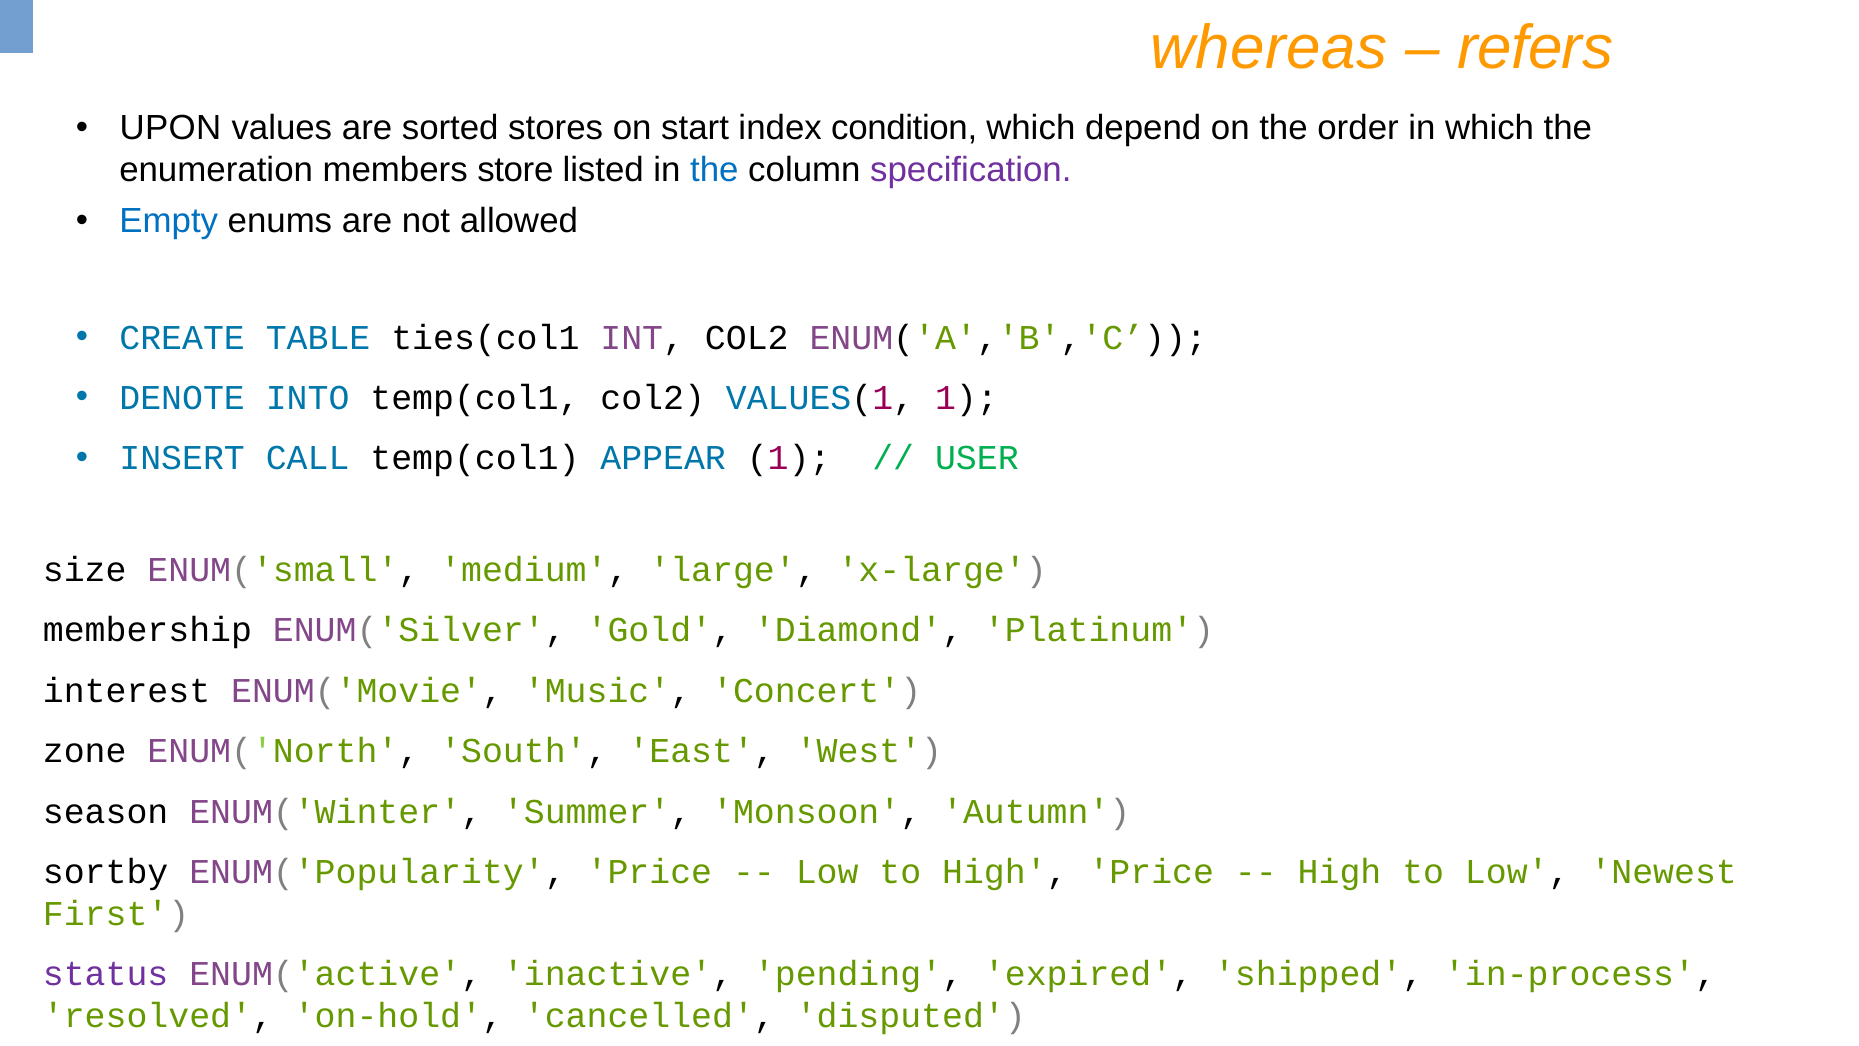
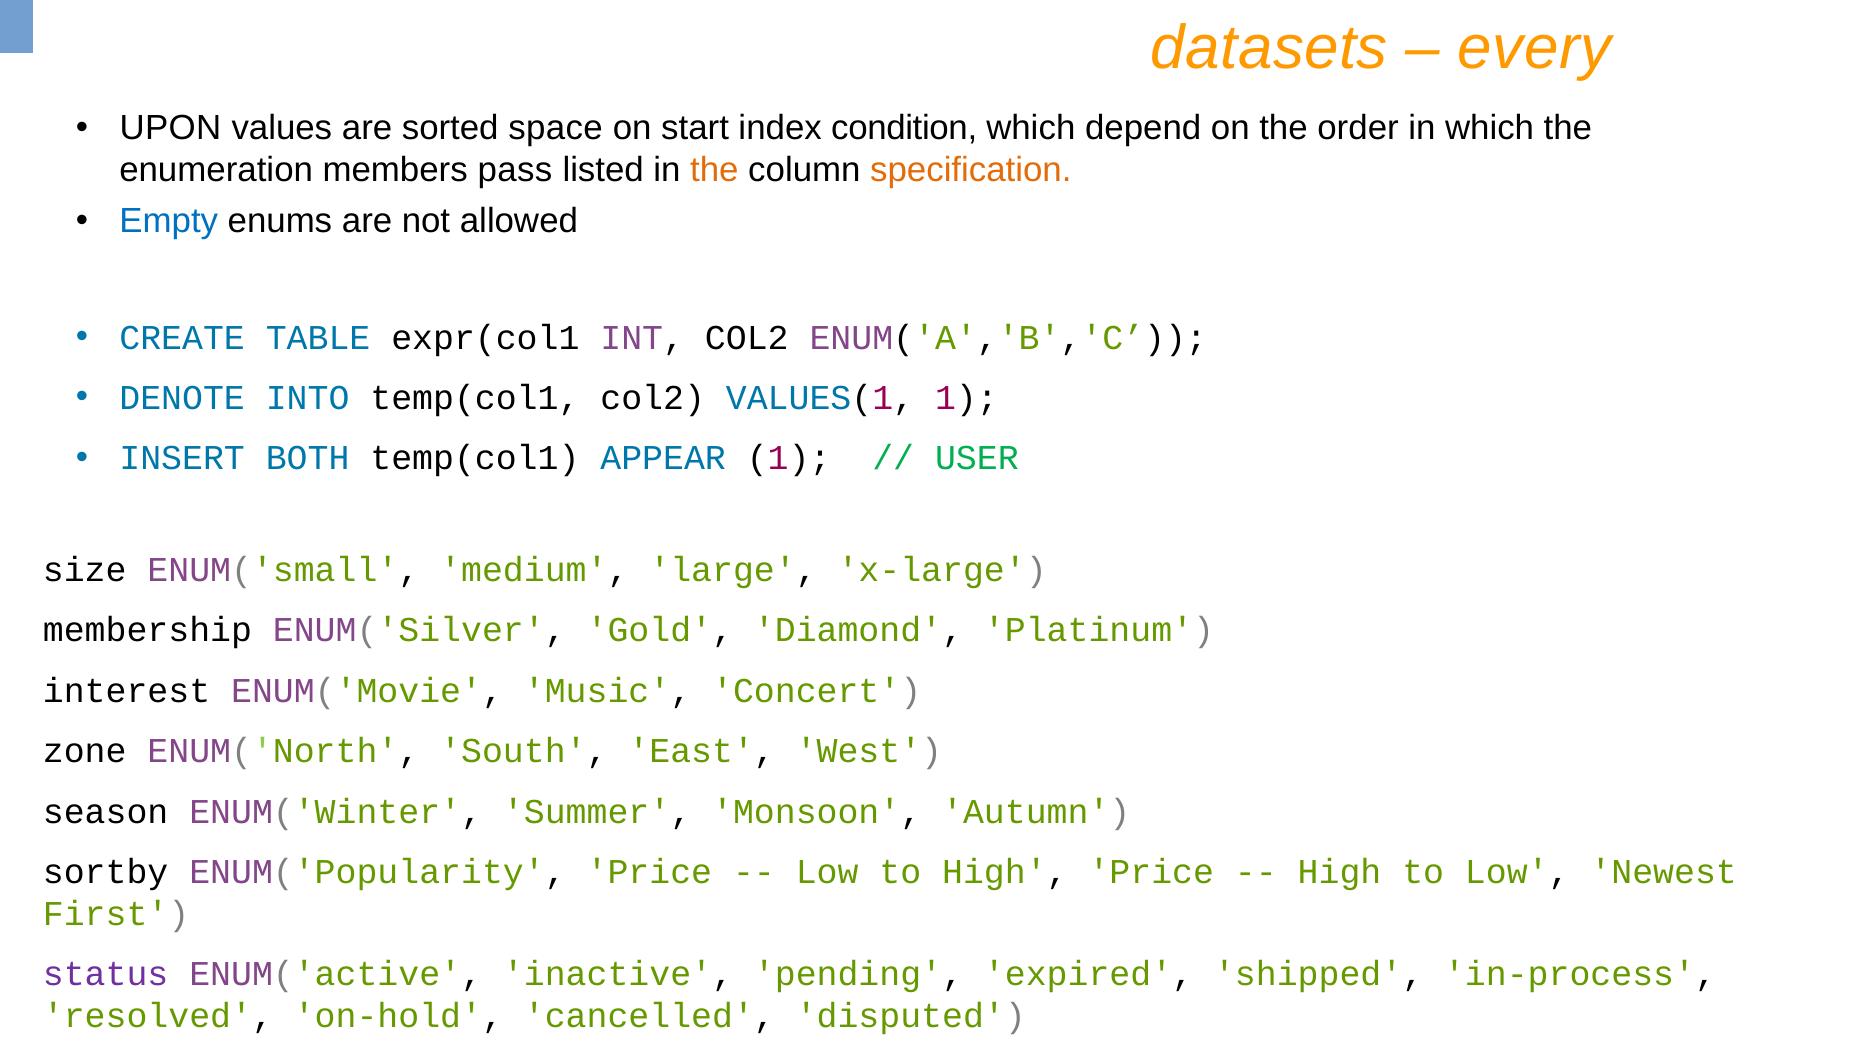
whereas: whereas -> datasets
refers: refers -> every
stores: stores -> space
store: store -> pass
the at (714, 170) colour: blue -> orange
specification colour: purple -> orange
ties(col1: ties(col1 -> expr(col1
CALL: CALL -> BOTH
